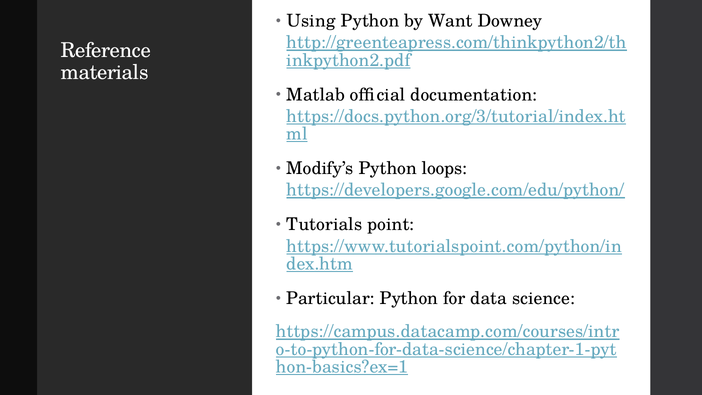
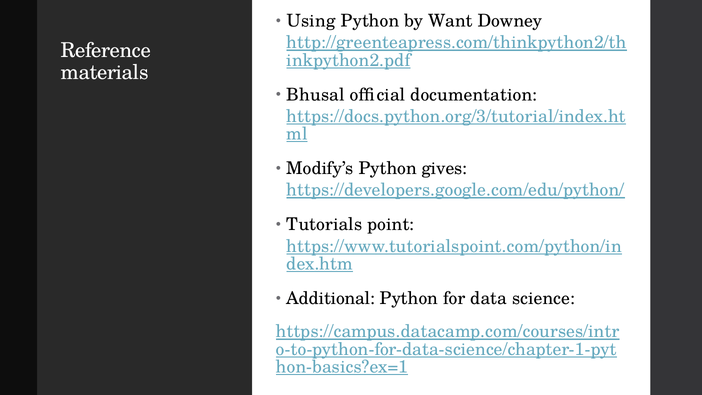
Matlab: Matlab -> Bhusal
loops: loops -> gives
Particular: Particular -> Additional
